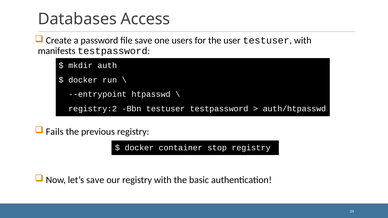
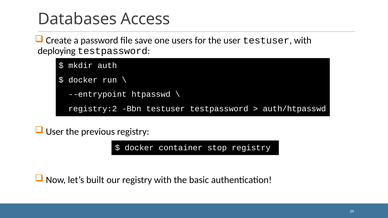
manifests: manifests -> deploying
Fails at (55, 132): Fails -> User
let’s save: save -> built
